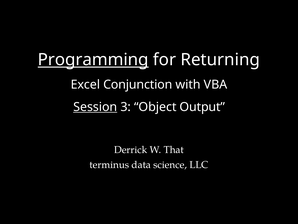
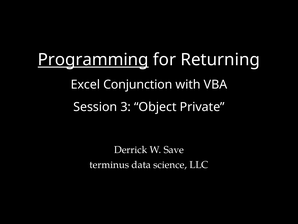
Session underline: present -> none
Output: Output -> Private
That: That -> Save
